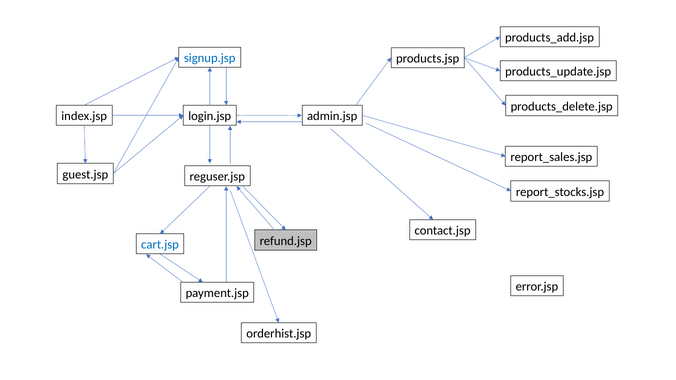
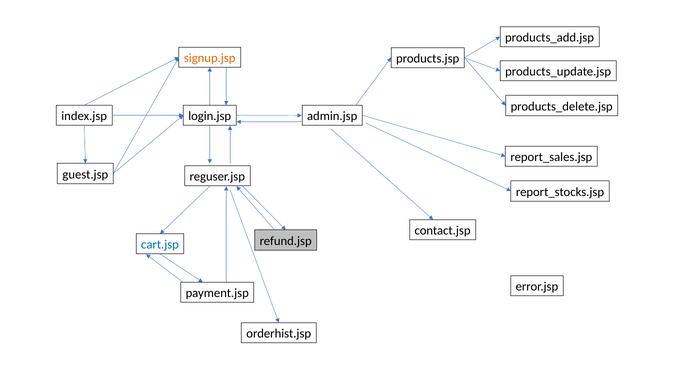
signup.jsp colour: blue -> orange
